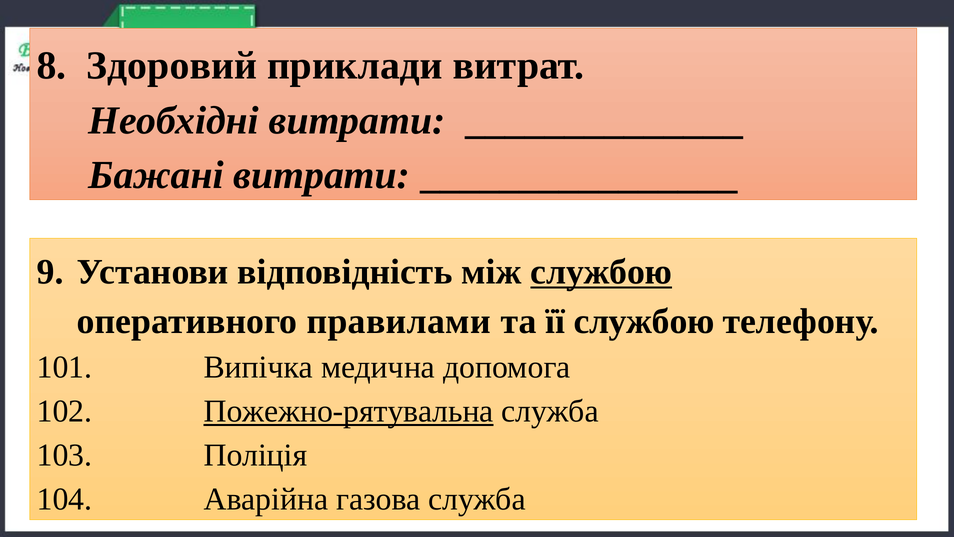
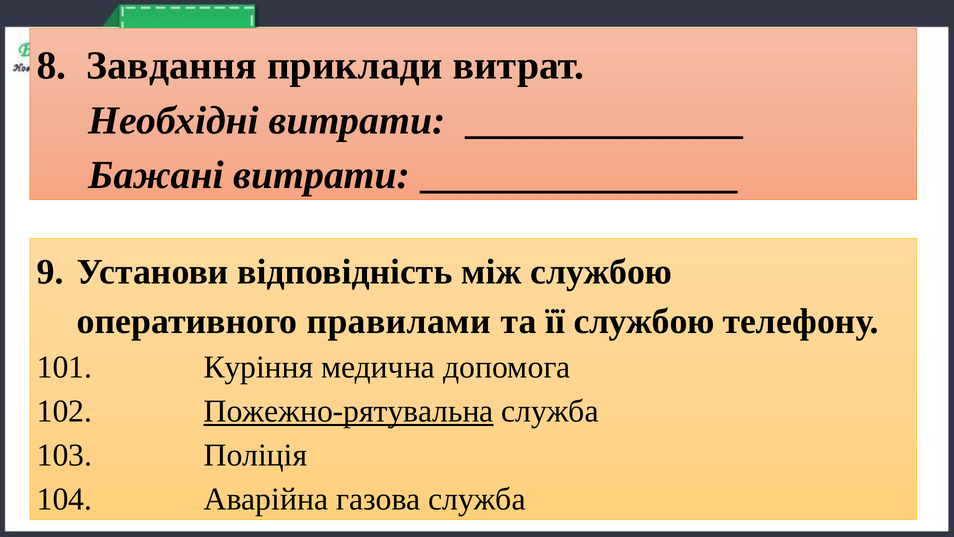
Здоровий: Здоровий -> Завдання
службою at (601, 272) underline: present -> none
Випічка: Випічка -> Куріння
